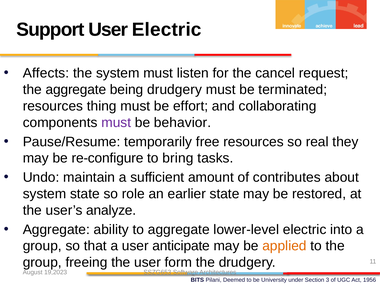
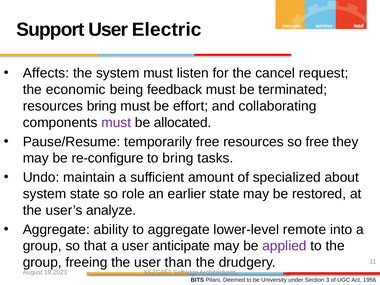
the aggregate: aggregate -> economic
being drudgery: drudgery -> feedback
resources thing: thing -> bring
behavior: behavior -> allocated
so real: real -> free
contributes: contributes -> specialized
lower-level electric: electric -> remote
applied colour: orange -> purple
form: form -> than
